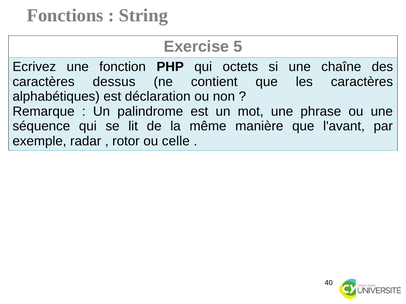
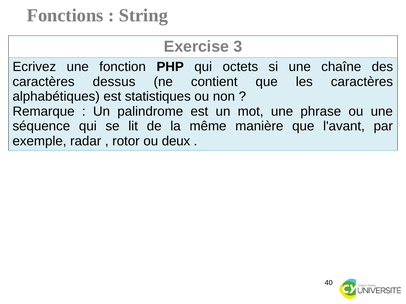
5: 5 -> 3
déclaration: déclaration -> statistiques
celle: celle -> deux
